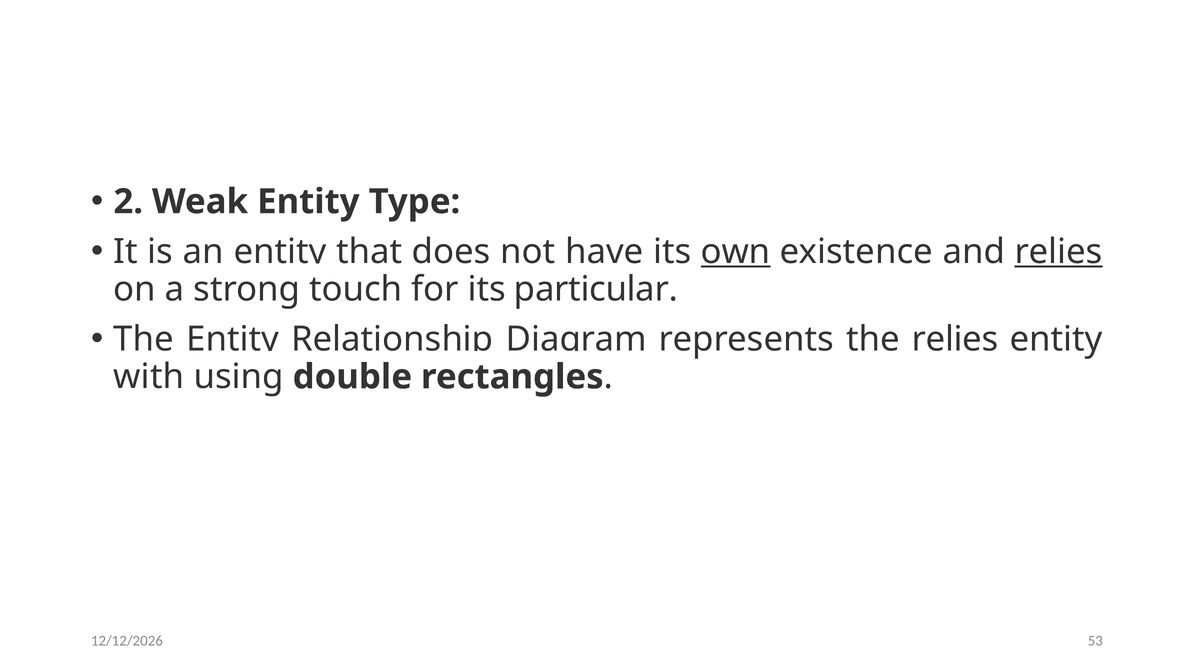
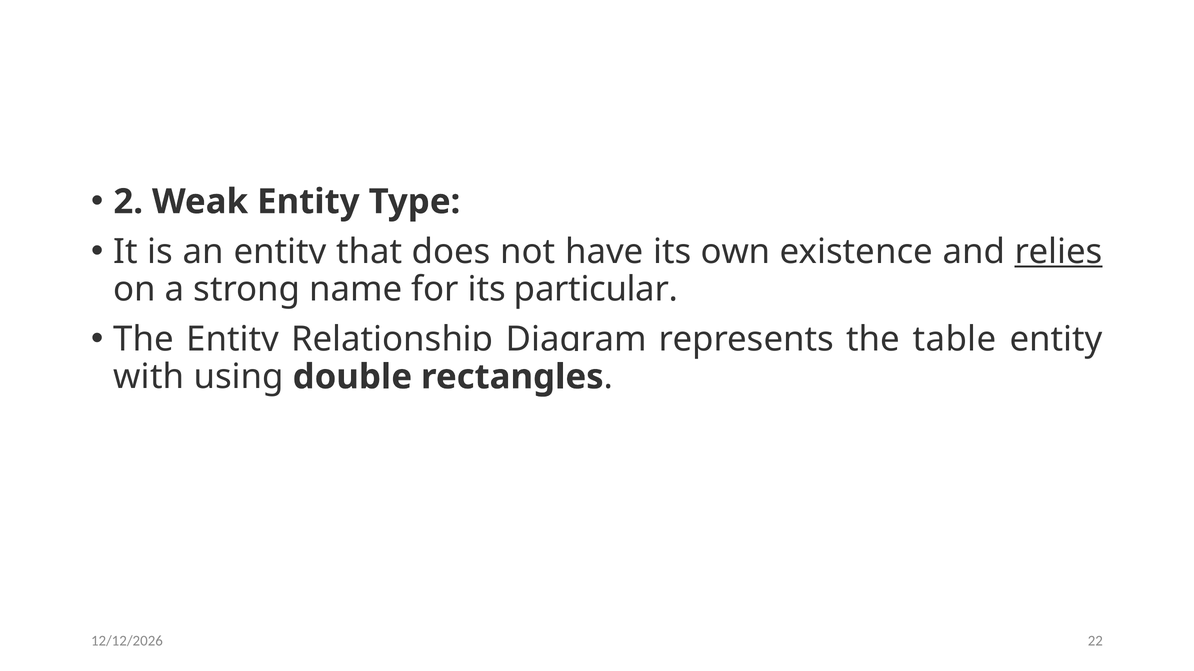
own underline: present -> none
touch: touch -> name
the relies: relies -> table
53: 53 -> 22
